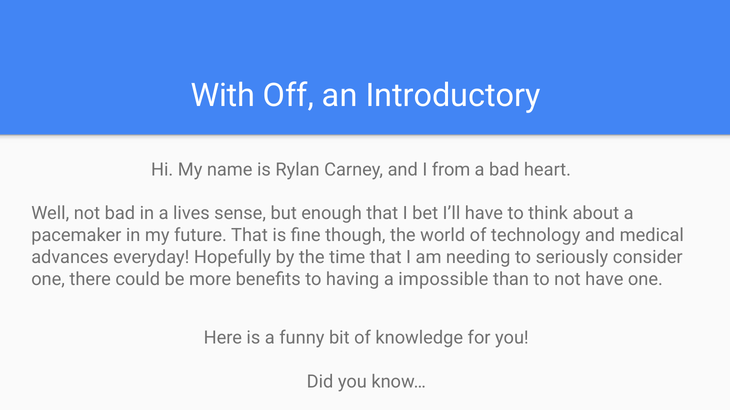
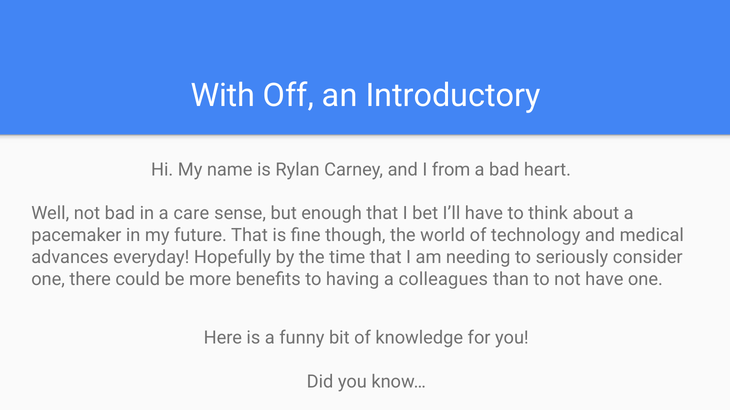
lives: lives -> care
impossible: impossible -> colleagues
